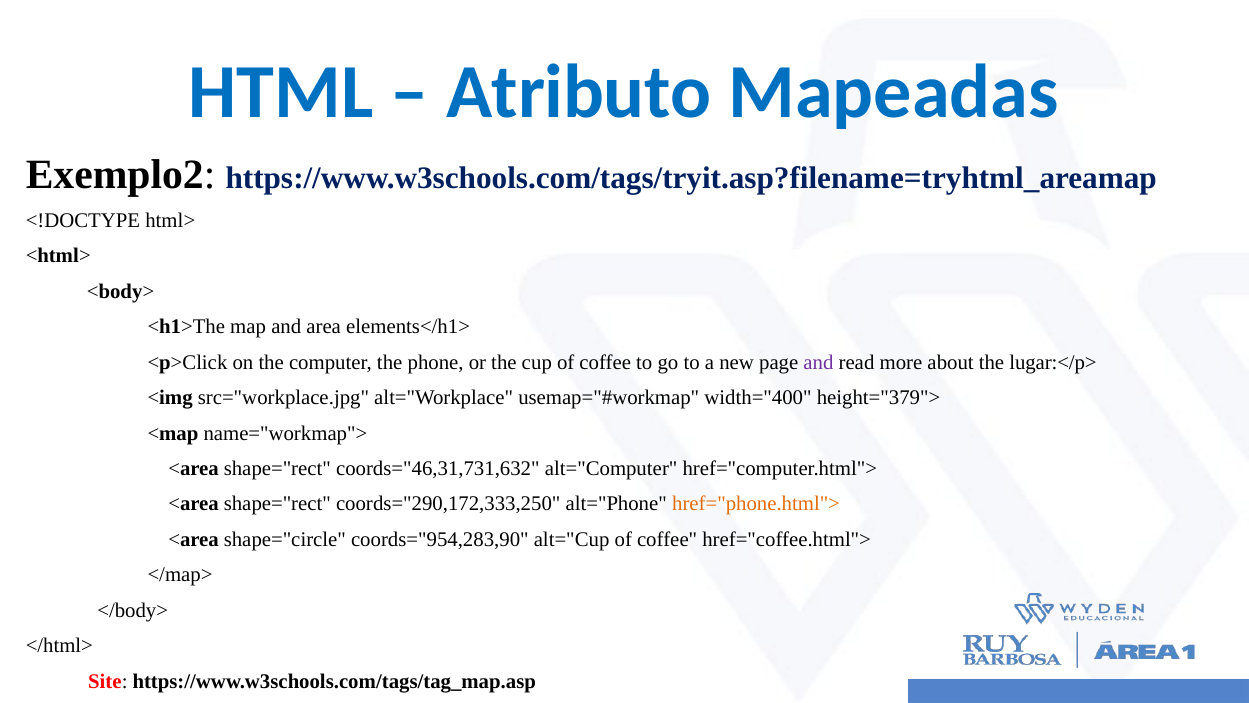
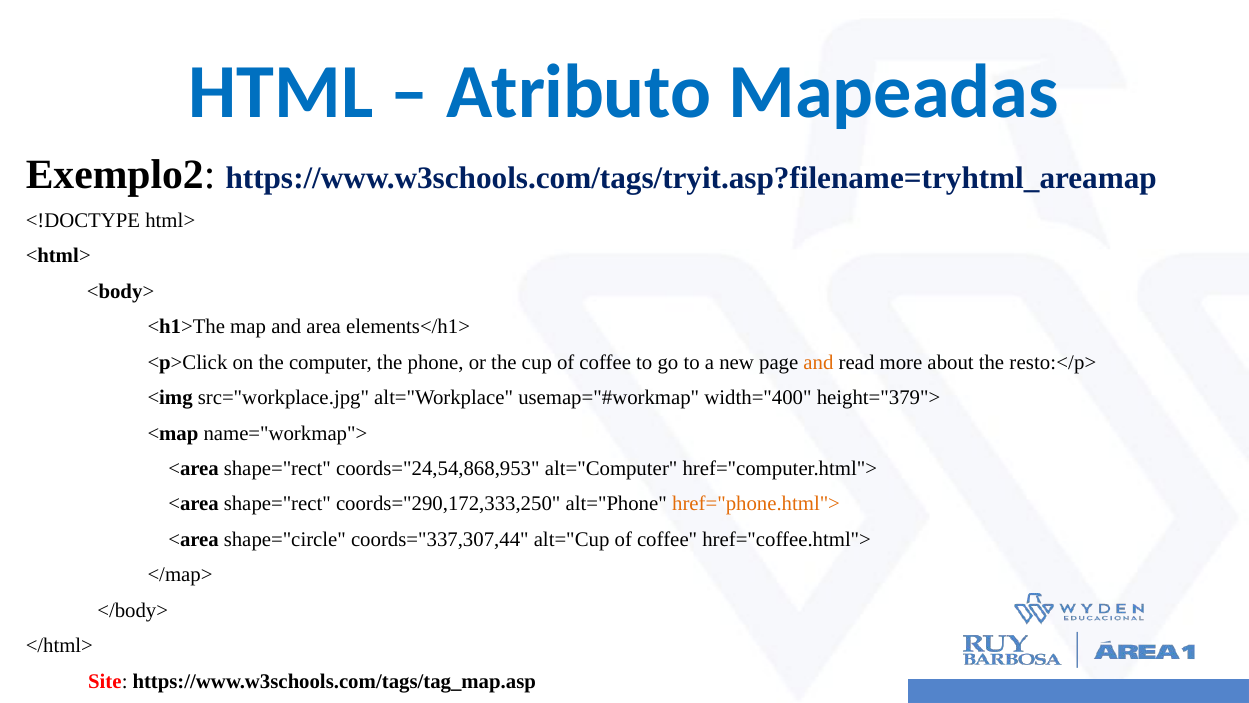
and at (818, 362) colour: purple -> orange
lugar:</p>: lugar:</p> -> resto:</p>
coords="46,31,731,632: coords="46,31,731,632 -> coords="24,54,868,953
coords="954,283,90: coords="954,283,90 -> coords="337,307,44
